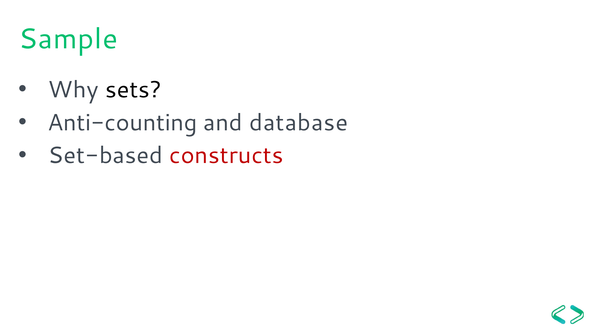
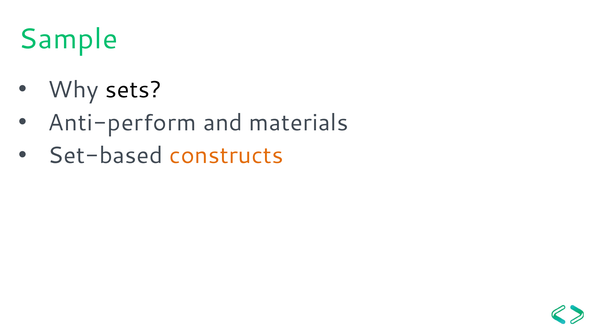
Anti-counting: Anti-counting -> Anti-perform
database: database -> materials
constructs colour: red -> orange
